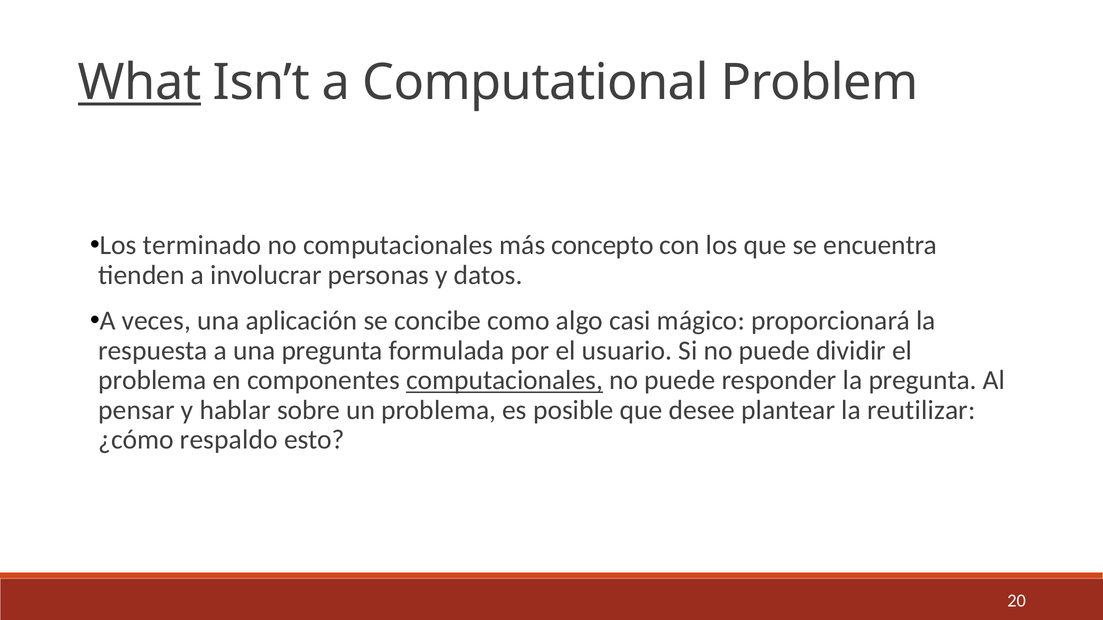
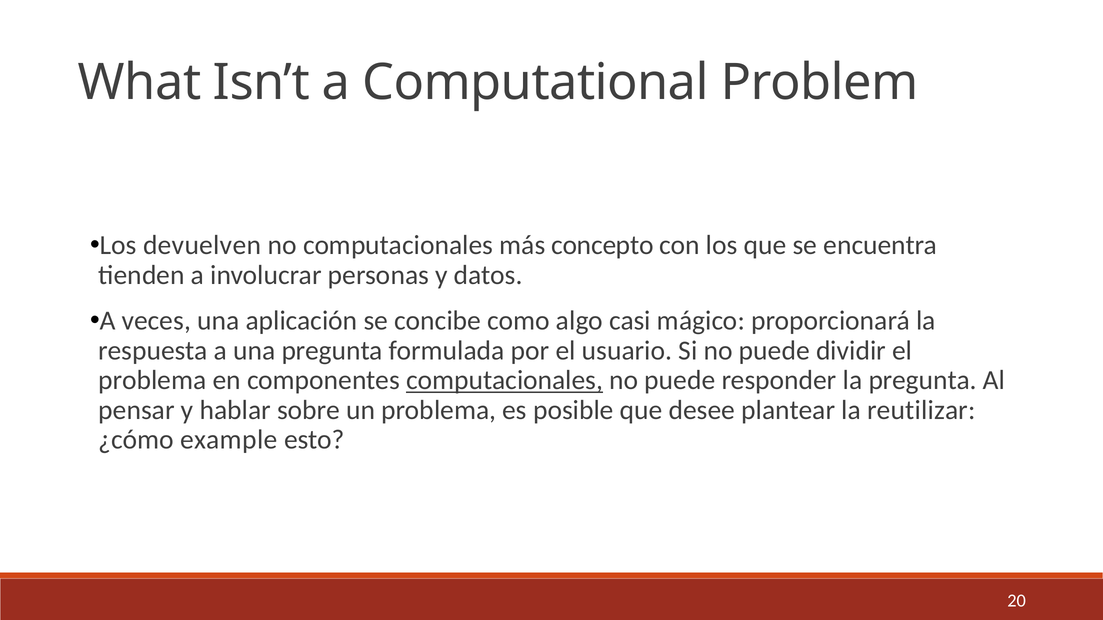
What underline: present -> none
terminado: terminado -> devuelven
respaldo: respaldo -> example
